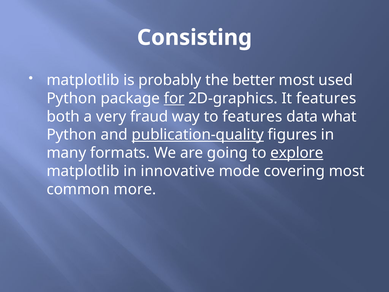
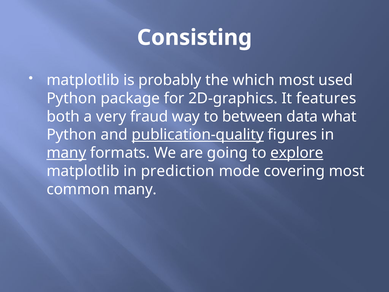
better: better -> which
for underline: present -> none
to features: features -> between
many at (66, 153) underline: none -> present
innovative: innovative -> prediction
common more: more -> many
